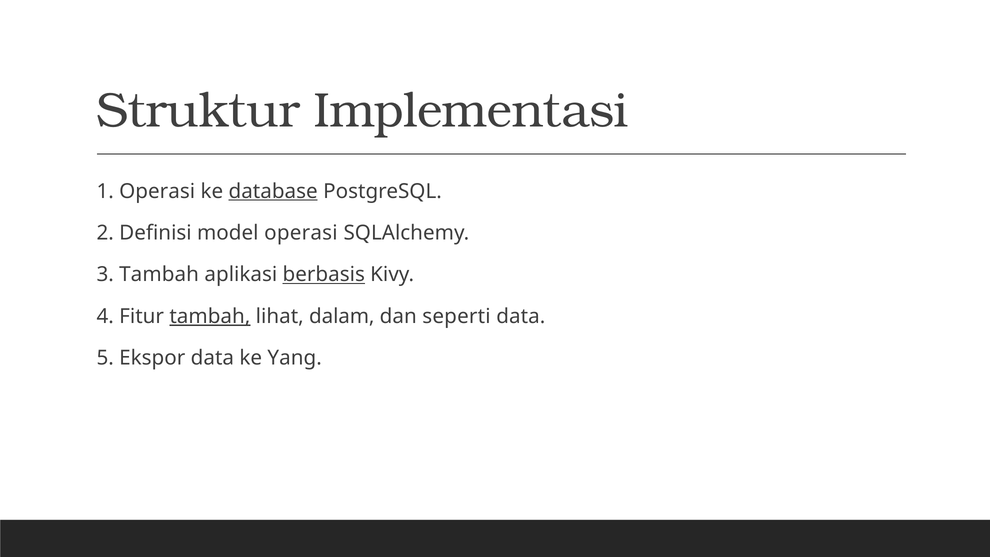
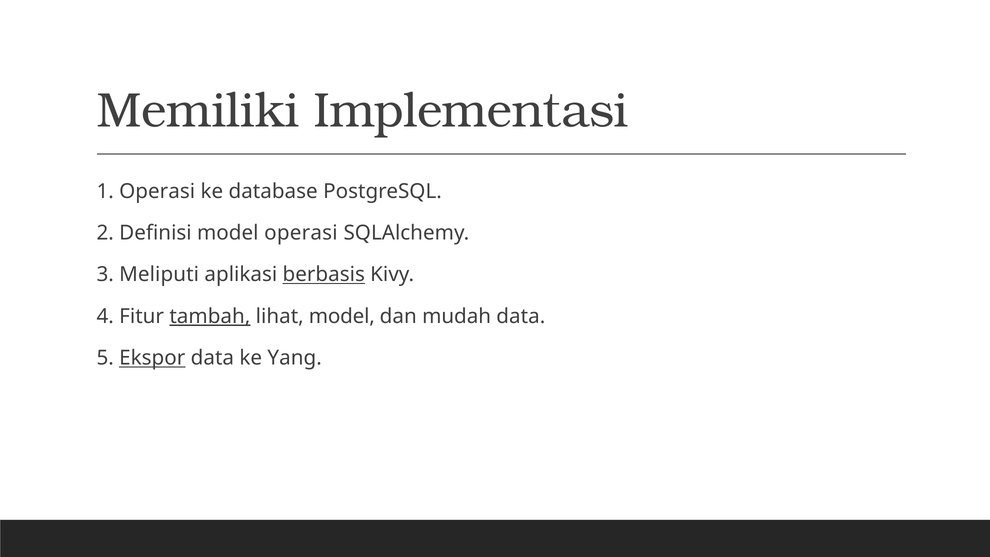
Struktur: Struktur -> Memiliki
database underline: present -> none
3 Tambah: Tambah -> Meliputi
lihat dalam: dalam -> model
seperti: seperti -> mudah
Ekspor underline: none -> present
